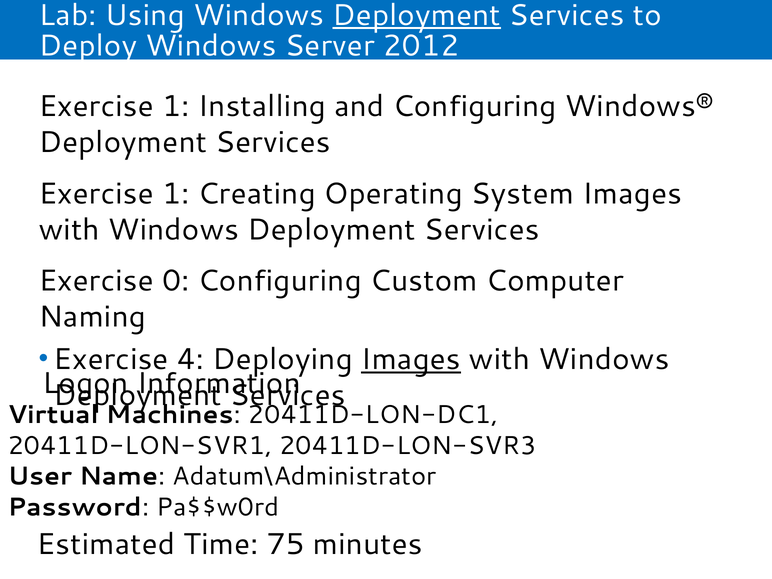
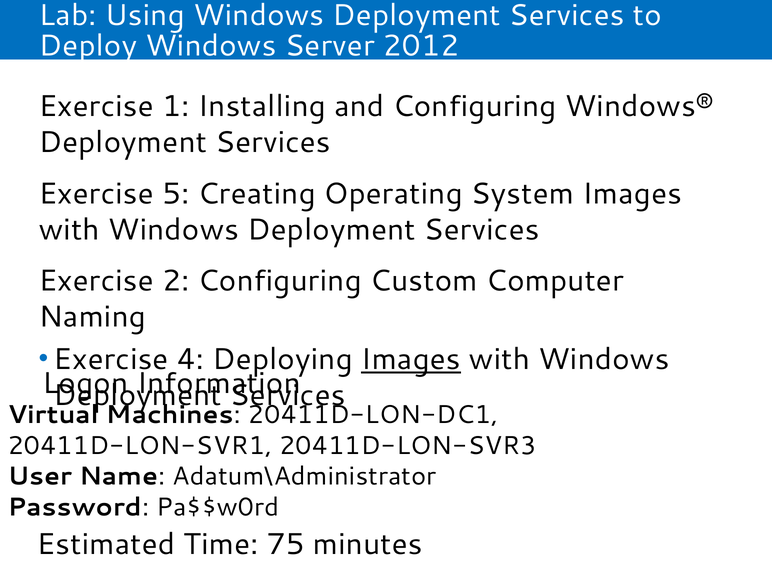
Deployment at (417, 15) underline: present -> none
1 at (176, 194): 1 -> 5
0: 0 -> 2
